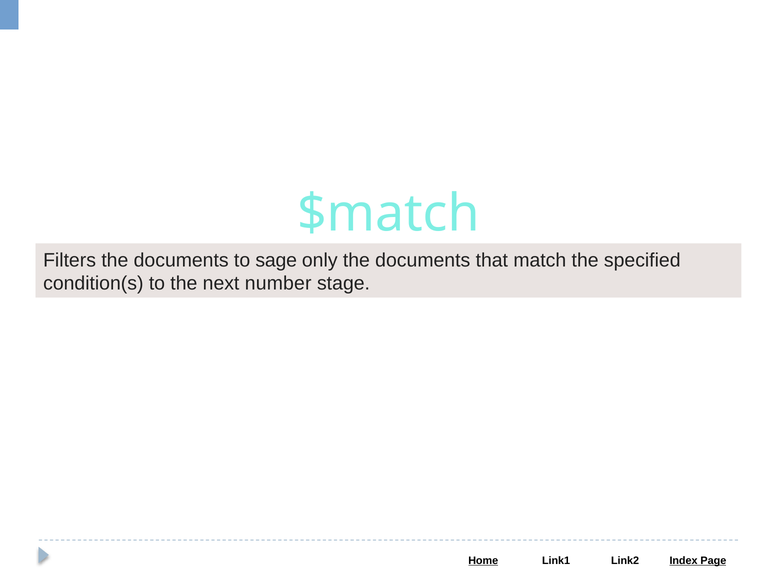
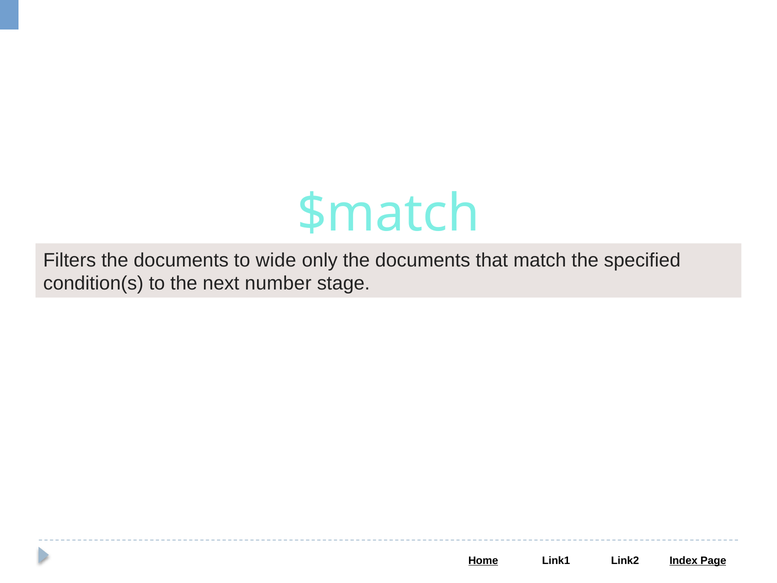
sage: sage -> wide
